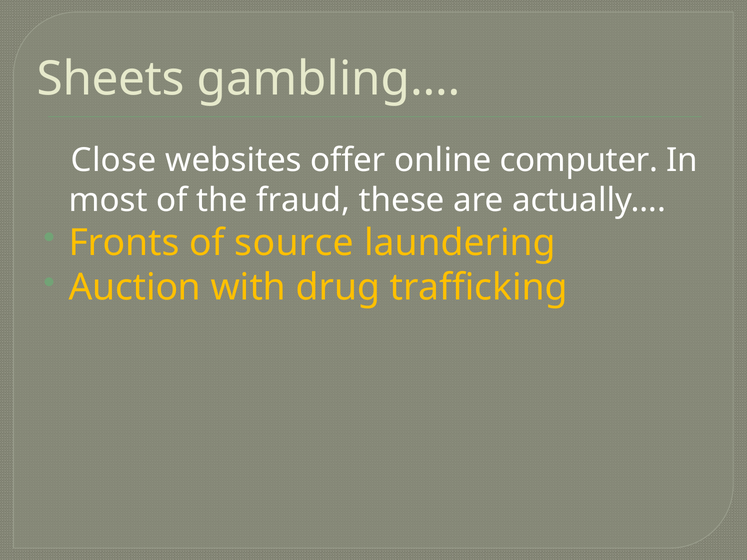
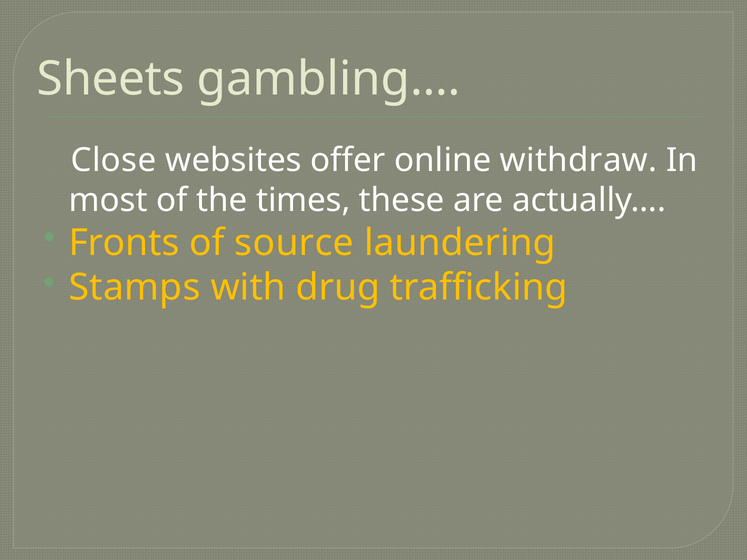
computer: computer -> withdraw
fraud: fraud -> times
Auction: Auction -> Stamps
